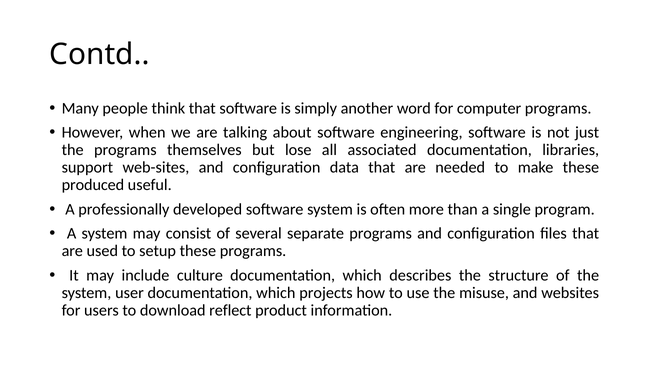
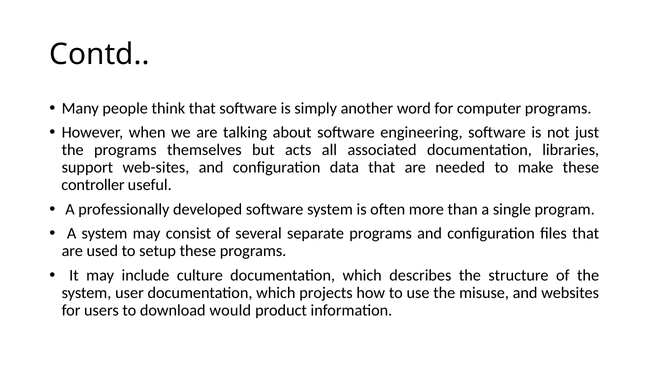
lose: lose -> acts
produced: produced -> controller
reflect: reflect -> would
